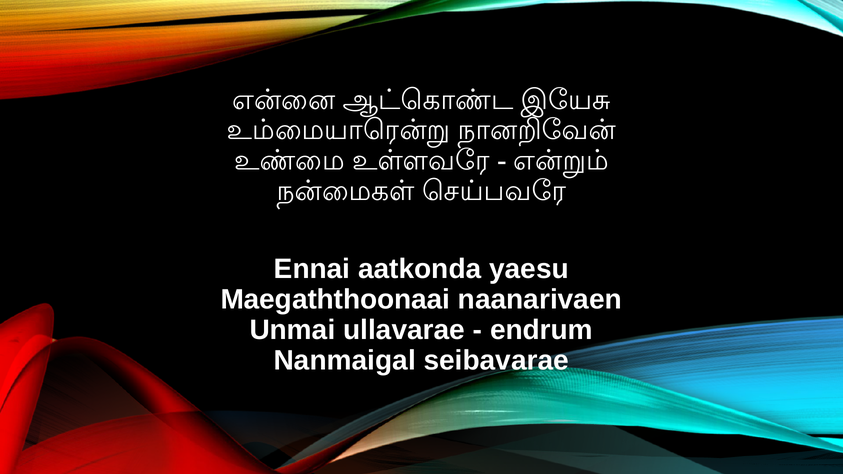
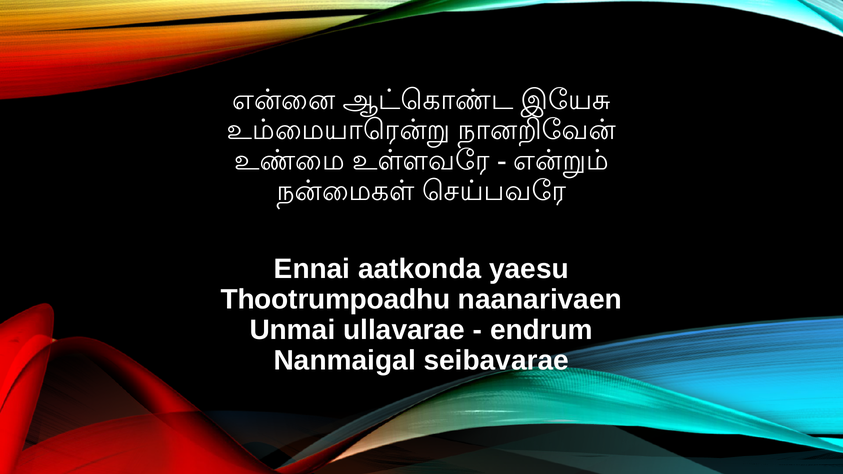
Maegaththoonaai: Maegaththoonaai -> Thootrumpoadhu
